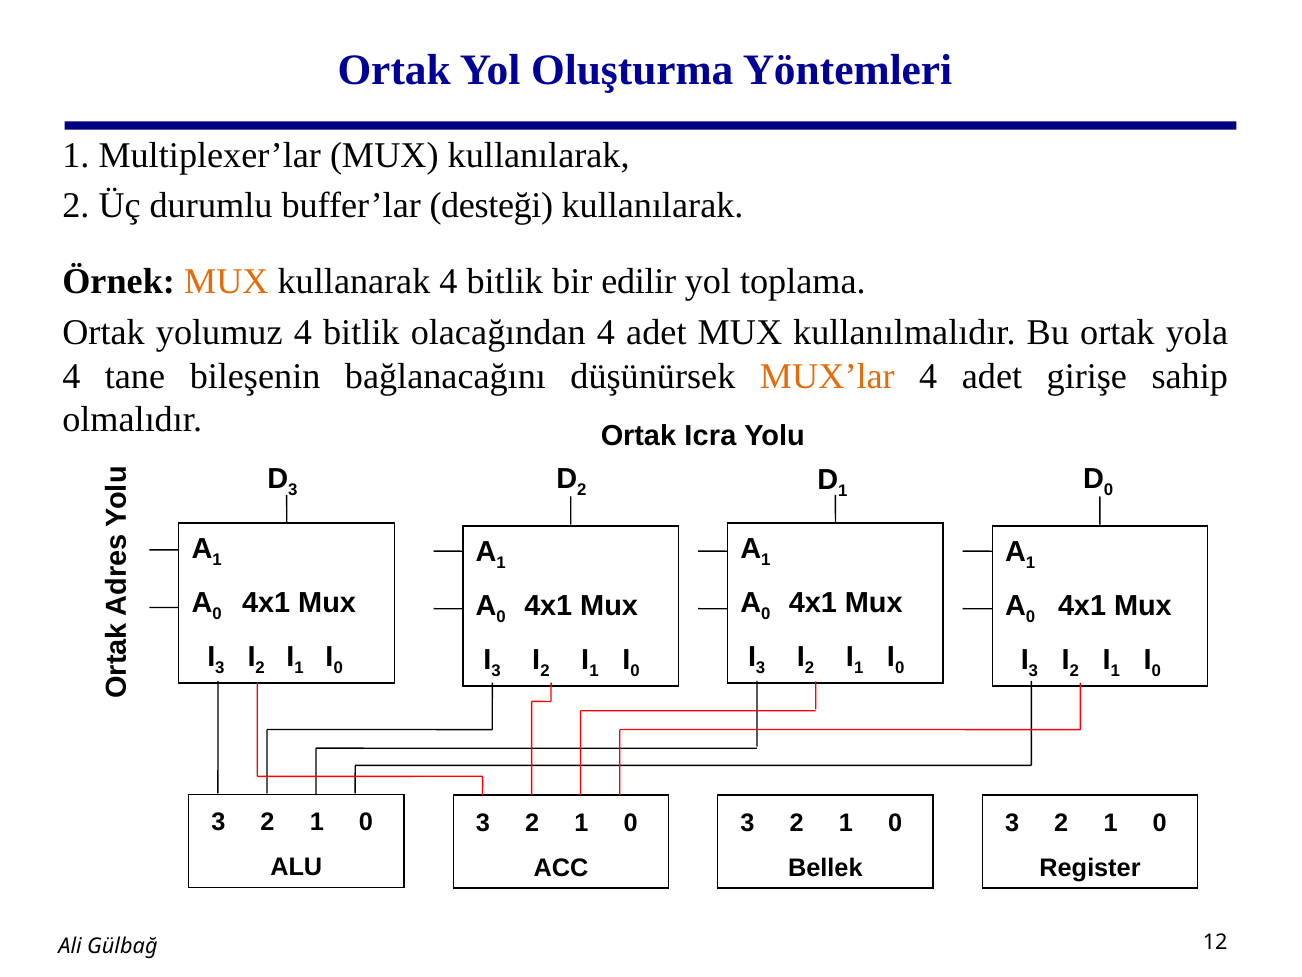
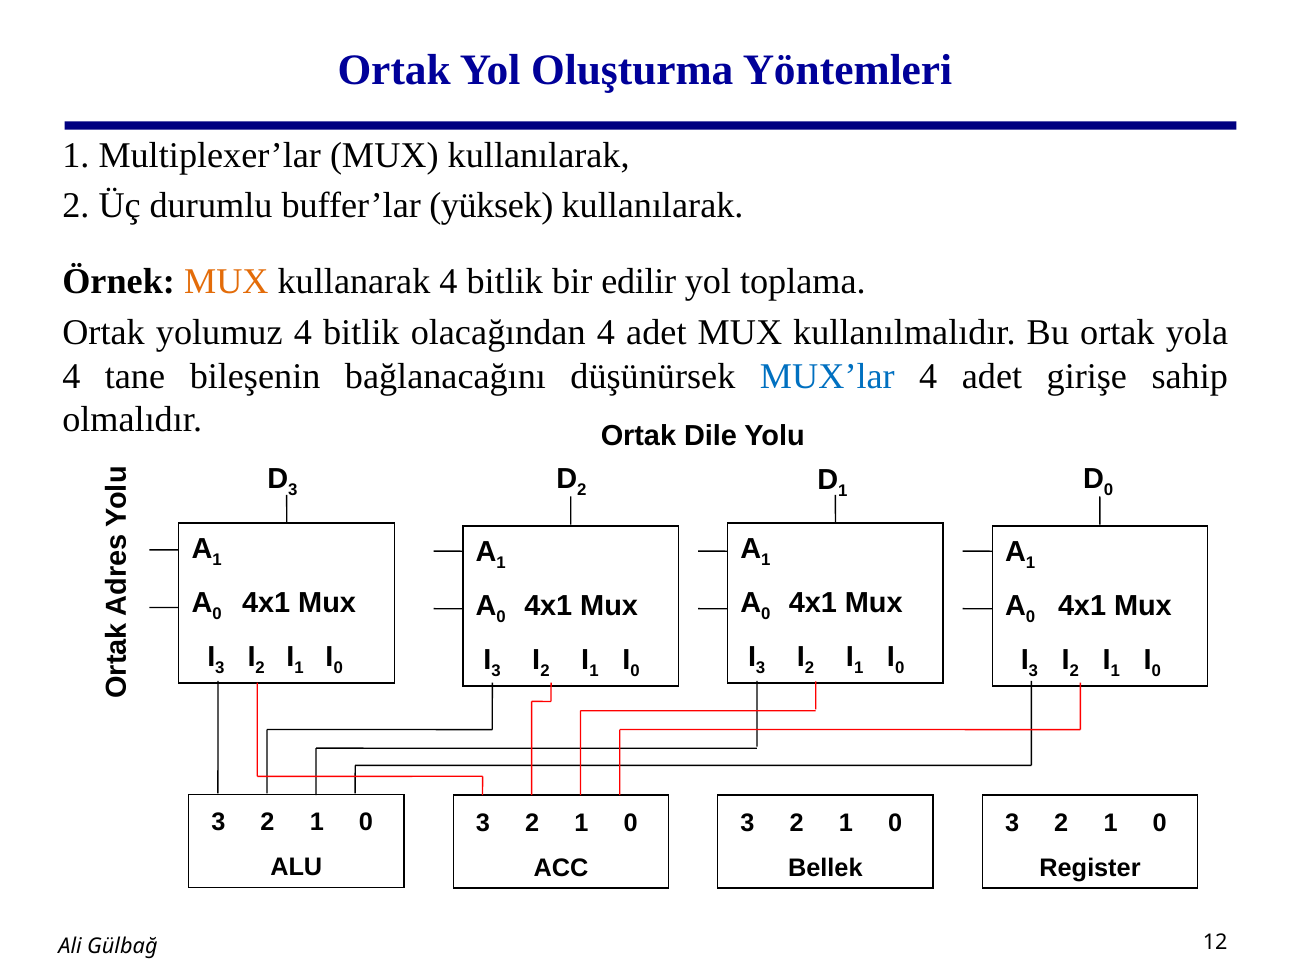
desteği: desteği -> yüksek
MUX’lar colour: orange -> blue
Icra: Icra -> Dile
